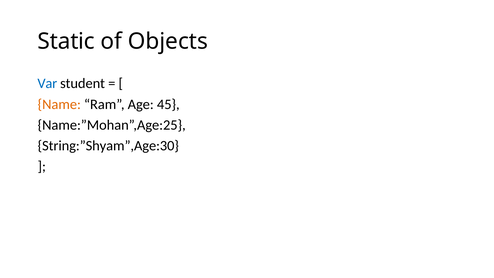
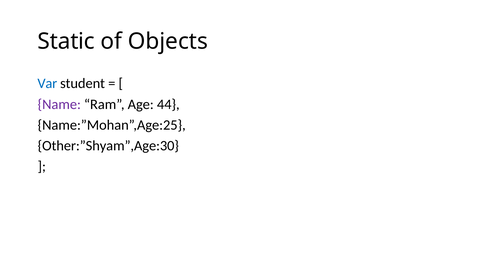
Name colour: orange -> purple
45: 45 -> 44
String:”Shyam”,Age:30: String:”Shyam”,Age:30 -> Other:”Shyam”,Age:30
